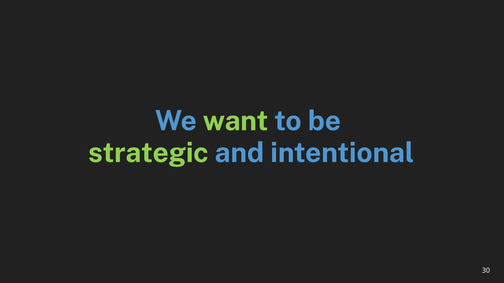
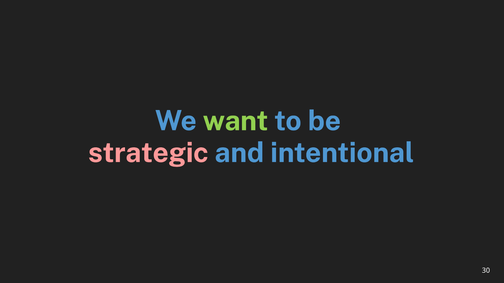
strategic colour: light green -> pink
